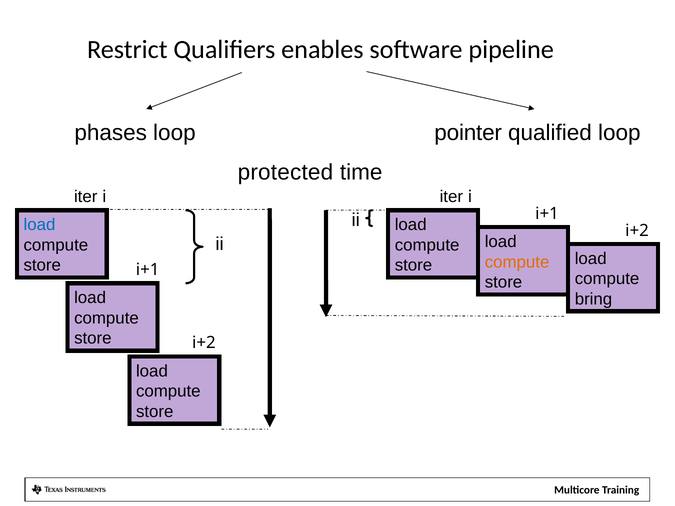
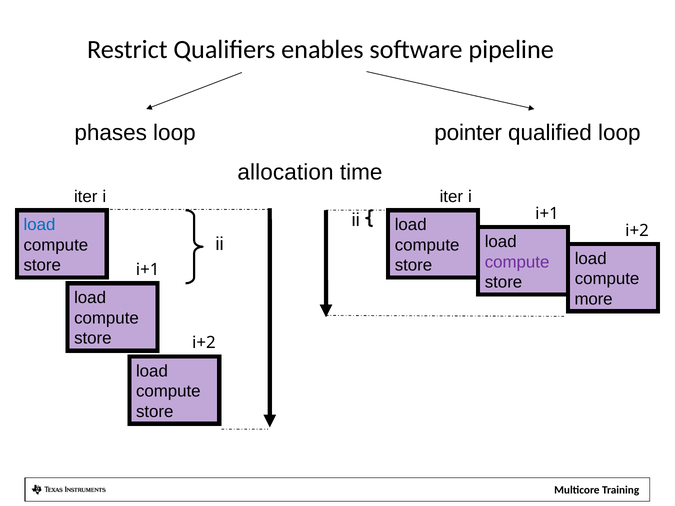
protected: protected -> allocation
compute at (517, 262) colour: orange -> purple
bring: bring -> more
